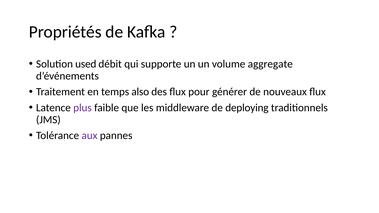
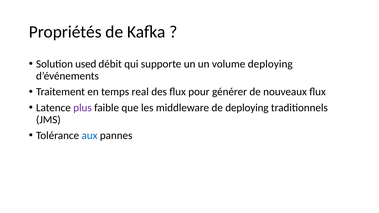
volume aggregate: aggregate -> deploying
also: also -> real
aux colour: purple -> blue
